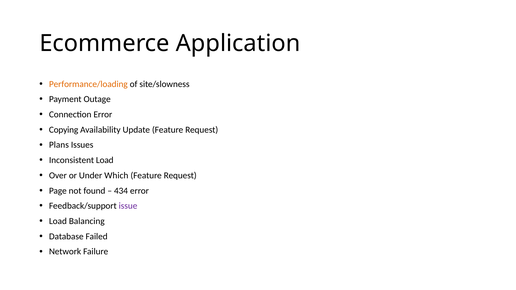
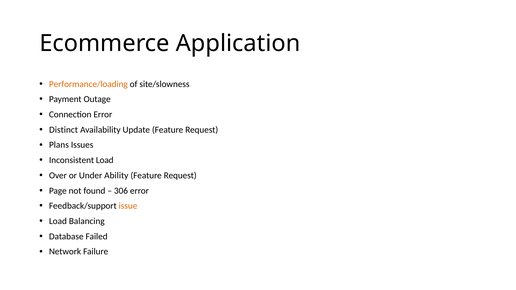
Copying: Copying -> Distinct
Which: Which -> Ability
434: 434 -> 306
issue colour: purple -> orange
